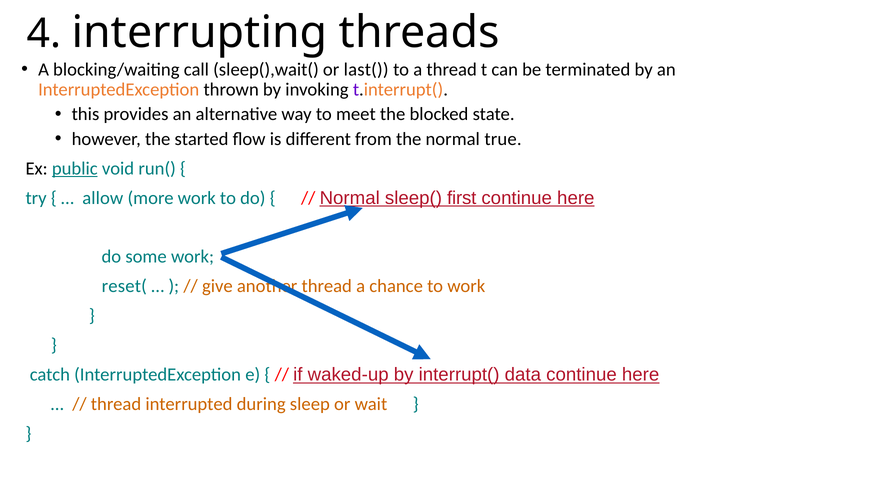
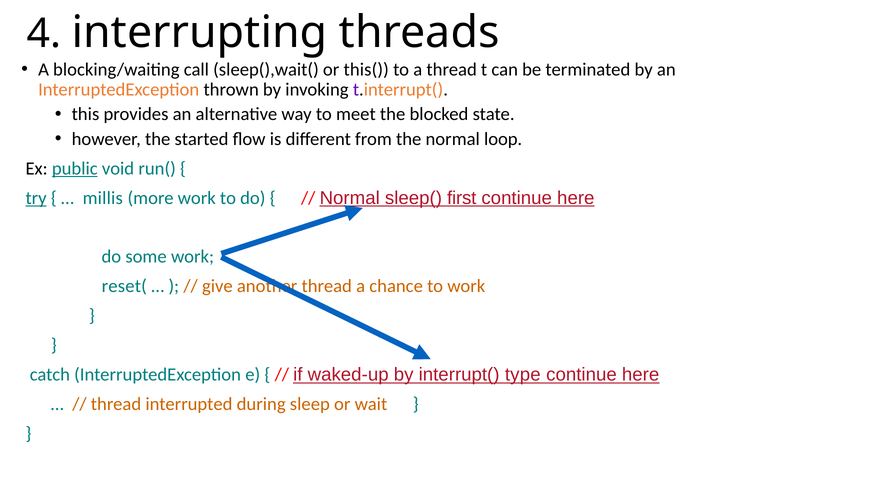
last(: last( -> this(
true: true -> loop
try underline: none -> present
allow: allow -> millis
data: data -> type
